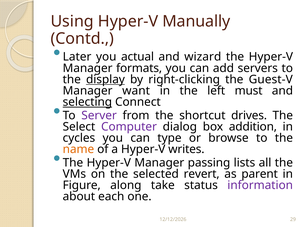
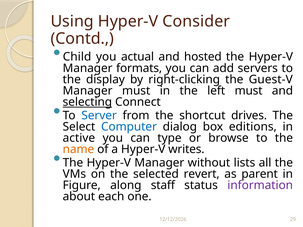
Manually: Manually -> Consider
Later: Later -> Child
wizard: wizard -> hosted
display underline: present -> none
Manager want: want -> must
Server colour: purple -> blue
Computer colour: purple -> blue
addition: addition -> editions
cycles: cycles -> active
passing: passing -> without
take: take -> staff
